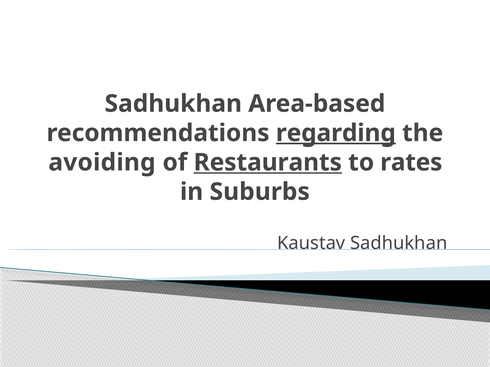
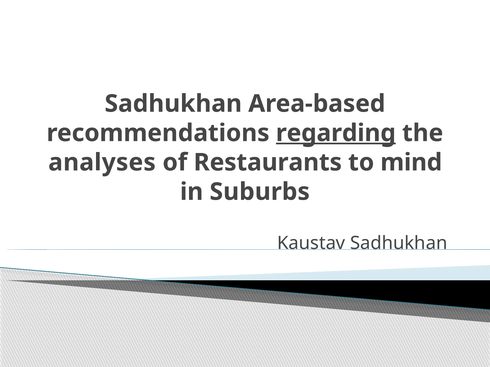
avoiding: avoiding -> analyses
Restaurants underline: present -> none
rates: rates -> mind
